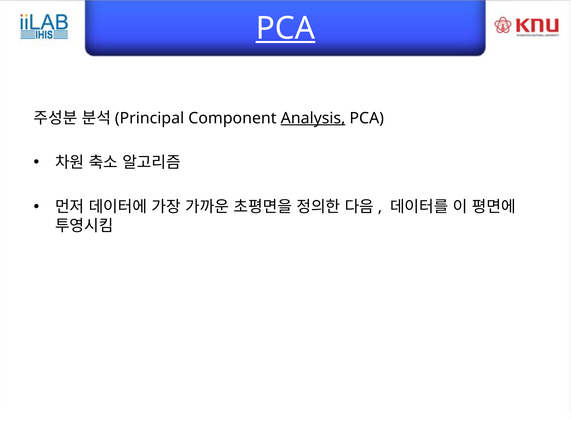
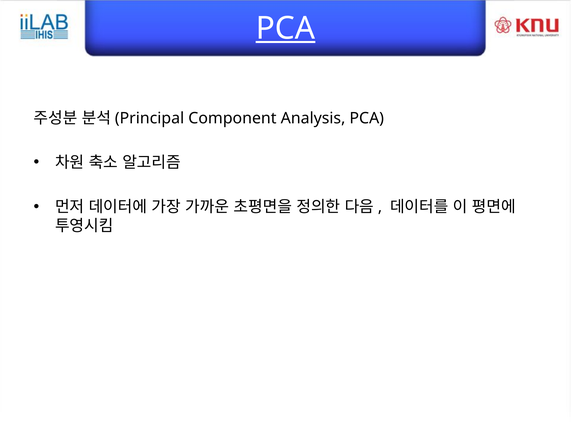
Analysis underline: present -> none
